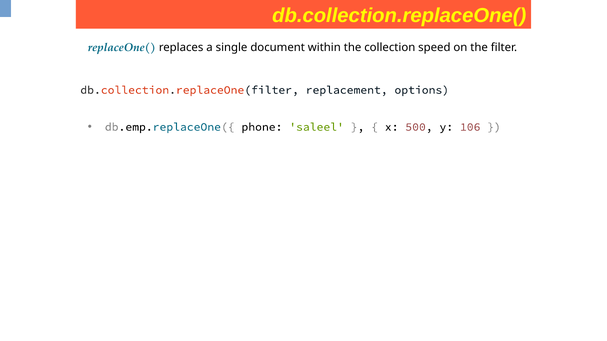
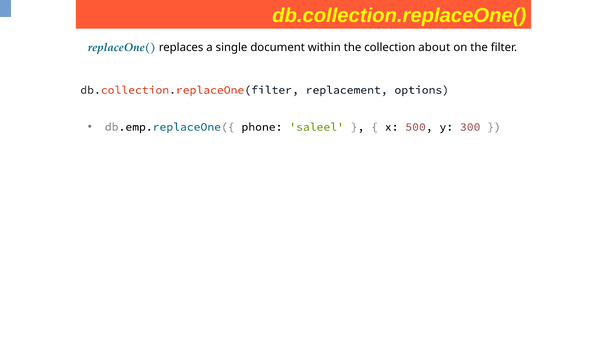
speed: speed -> about
106: 106 -> 300
